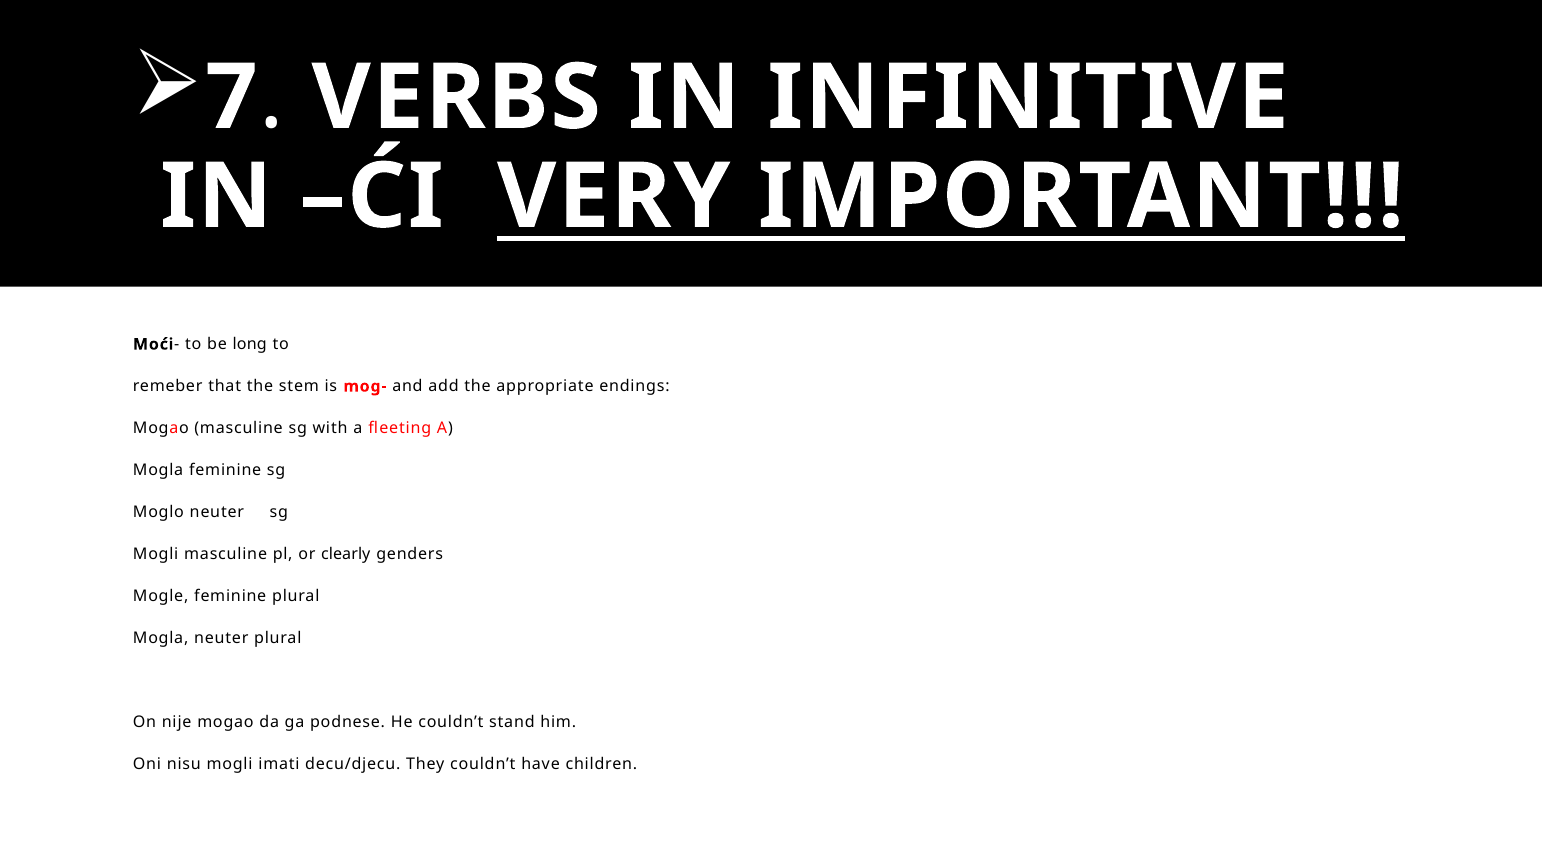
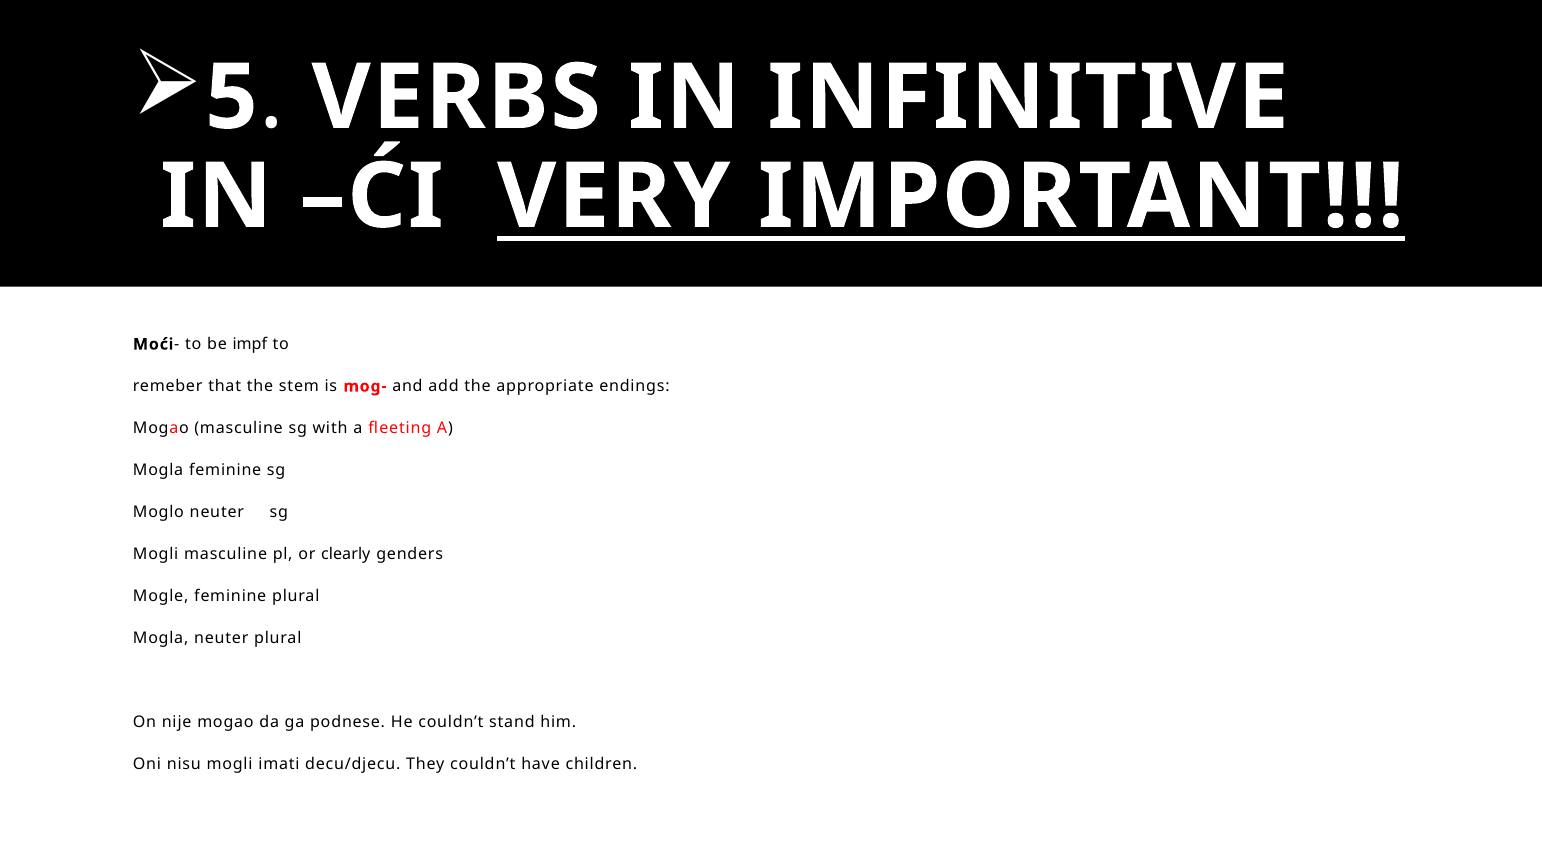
7: 7 -> 5
long: long -> impf
